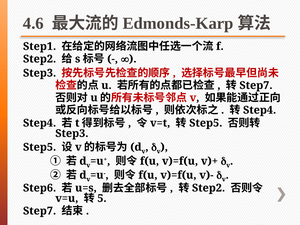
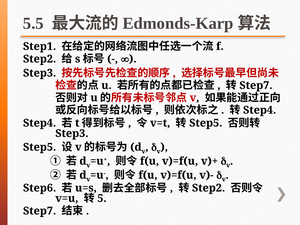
4.6: 4.6 -> 5.5
